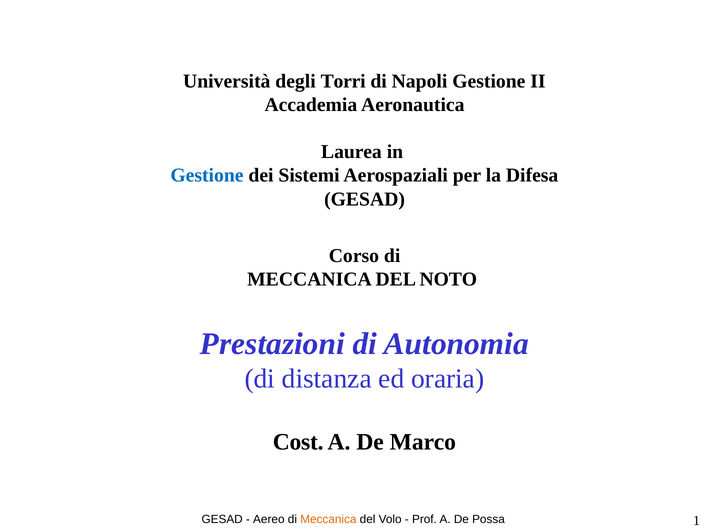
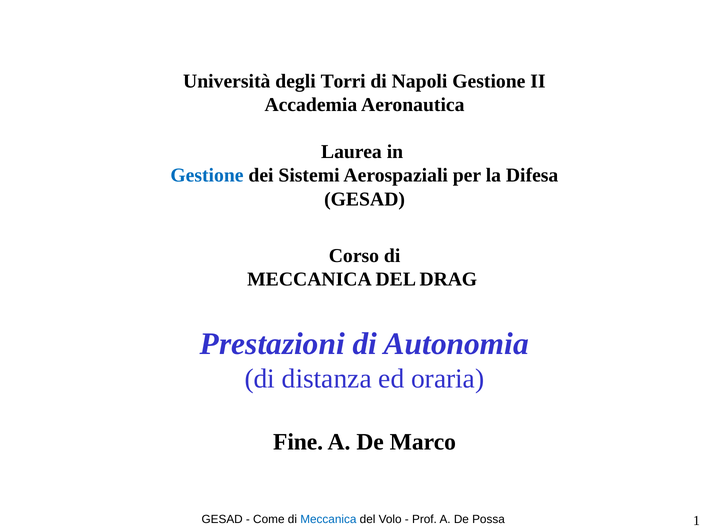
NOTO: NOTO -> DRAG
Cost: Cost -> Fine
Aereo: Aereo -> Come
Meccanica at (328, 520) colour: orange -> blue
